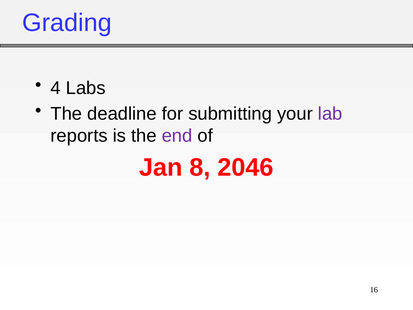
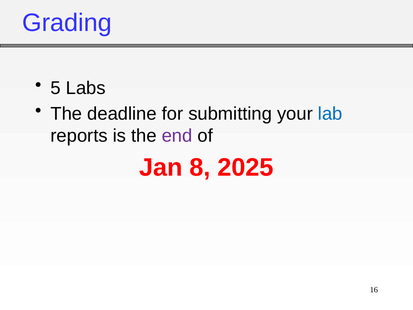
4: 4 -> 5
lab colour: purple -> blue
2046: 2046 -> 2025
